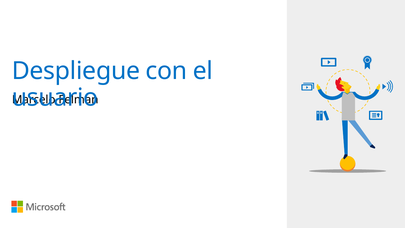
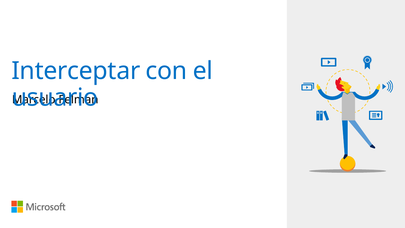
Despliegue: Despliegue -> Interceptar
